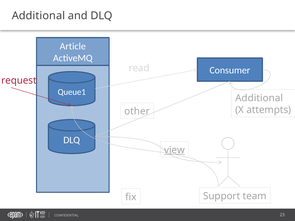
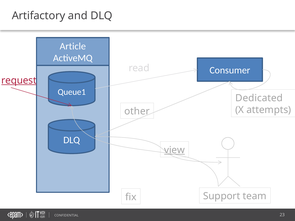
Additional at (38, 16): Additional -> Artifactory
request underline: none -> present
Additional at (259, 98): Additional -> Dedicated
